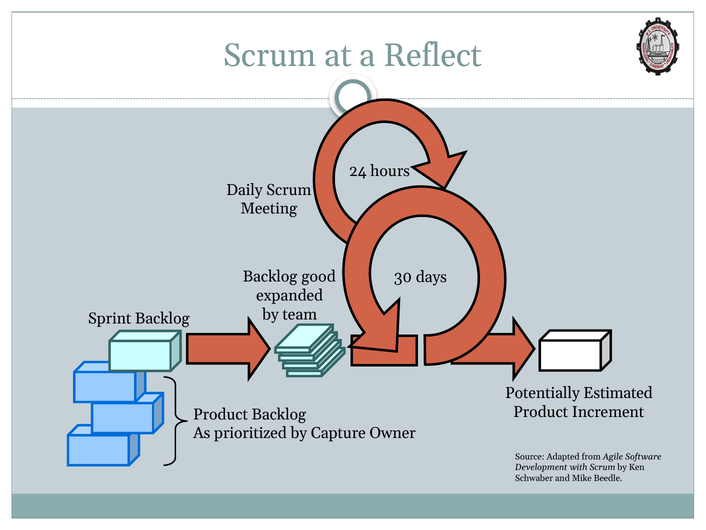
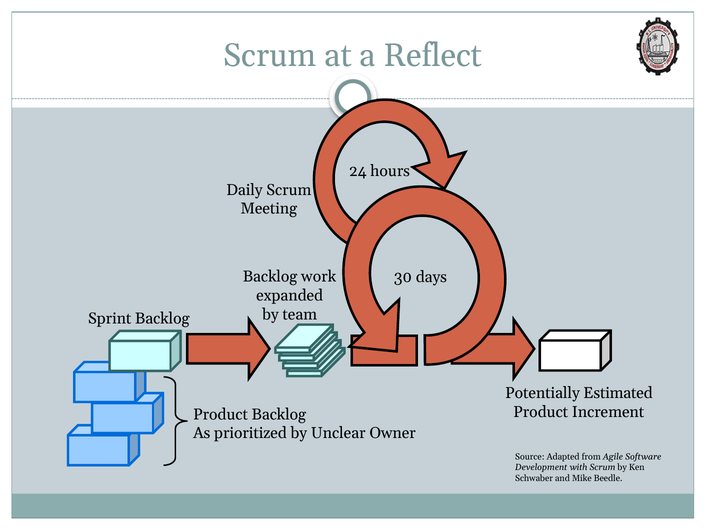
good: good -> work
Capture: Capture -> Unclear
